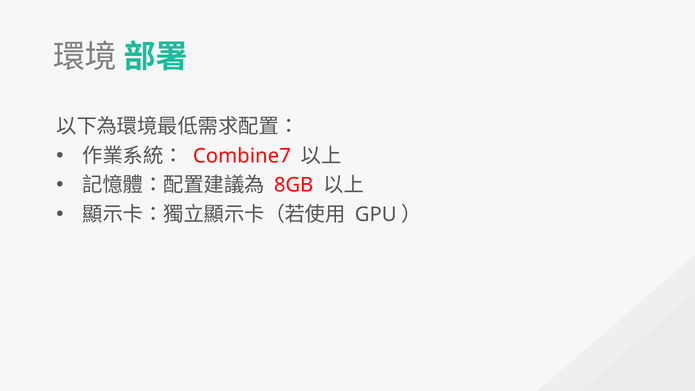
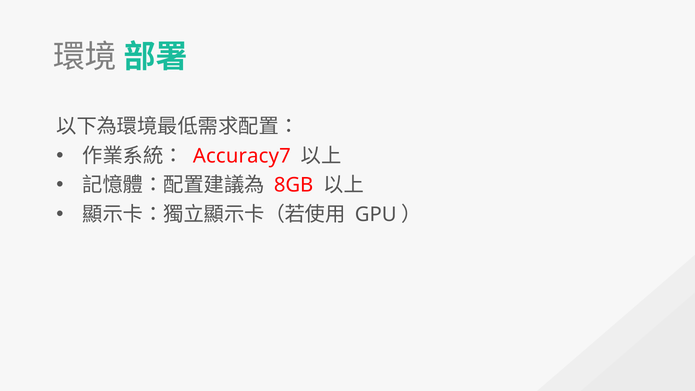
Combine7: Combine7 -> Accuracy7
